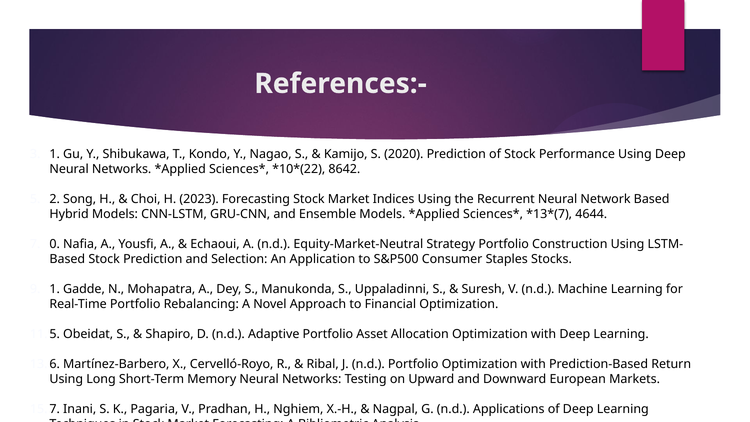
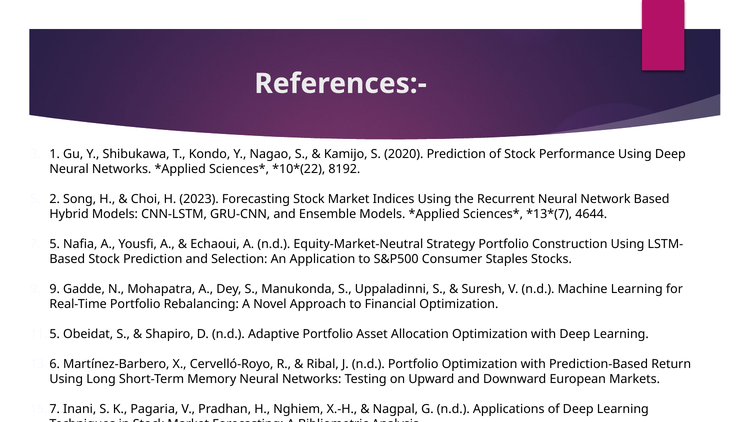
8642: 8642 -> 8192
7 0: 0 -> 5
1 at (55, 289): 1 -> 9
